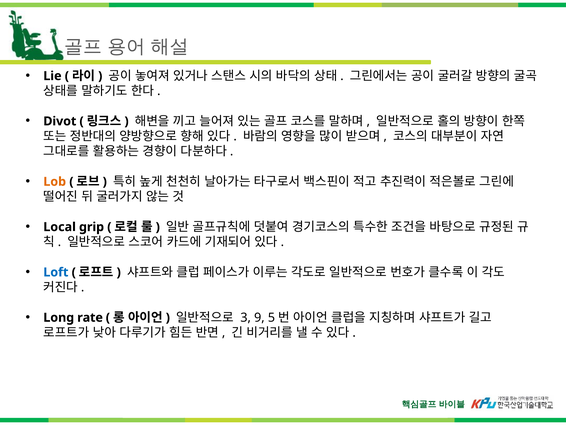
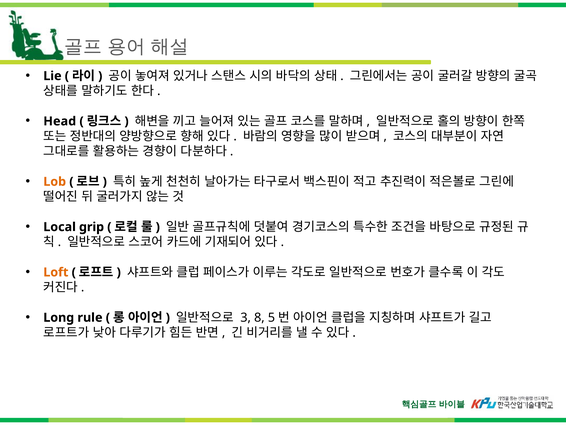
Divot: Divot -> Head
Loft colour: blue -> orange
rate: rate -> rule
9: 9 -> 8
